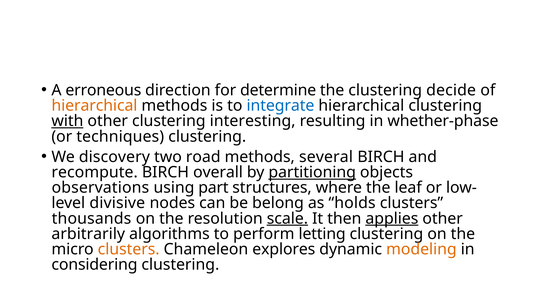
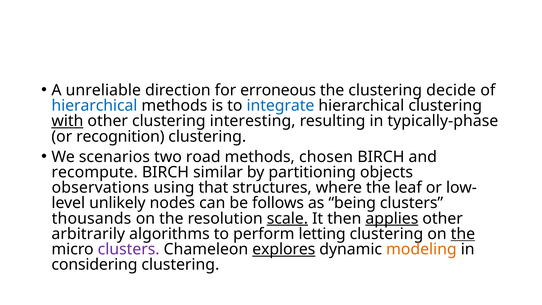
erroneous: erroneous -> unreliable
determine: determine -> erroneous
hierarchical at (94, 106) colour: orange -> blue
whether-phase: whether-phase -> typically-phase
techniques: techniques -> recognition
discovery: discovery -> scenarios
several: several -> chosen
overall: overall -> similar
partitioning underline: present -> none
part: part -> that
divisive: divisive -> unlikely
belong: belong -> follows
holds: holds -> being
the at (463, 234) underline: none -> present
clusters at (129, 249) colour: orange -> purple
explores underline: none -> present
